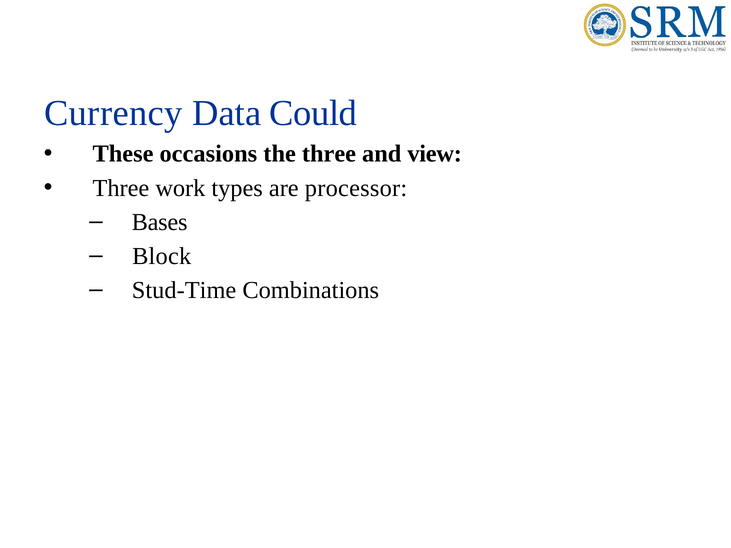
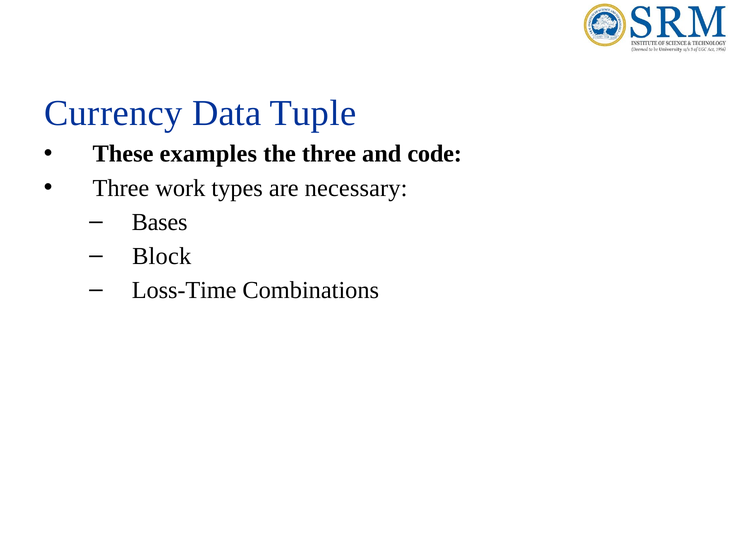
Could: Could -> Tuple
occasions: occasions -> examples
view: view -> code
processor: processor -> necessary
Stud-Time: Stud-Time -> Loss-Time
